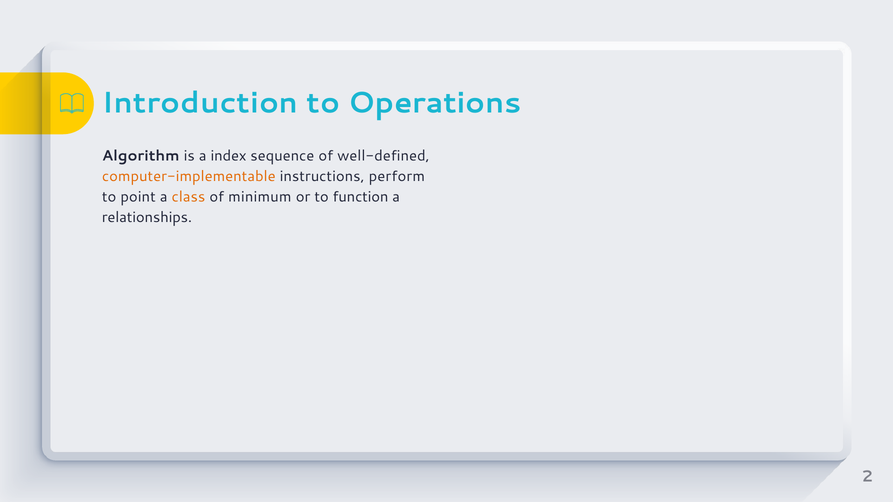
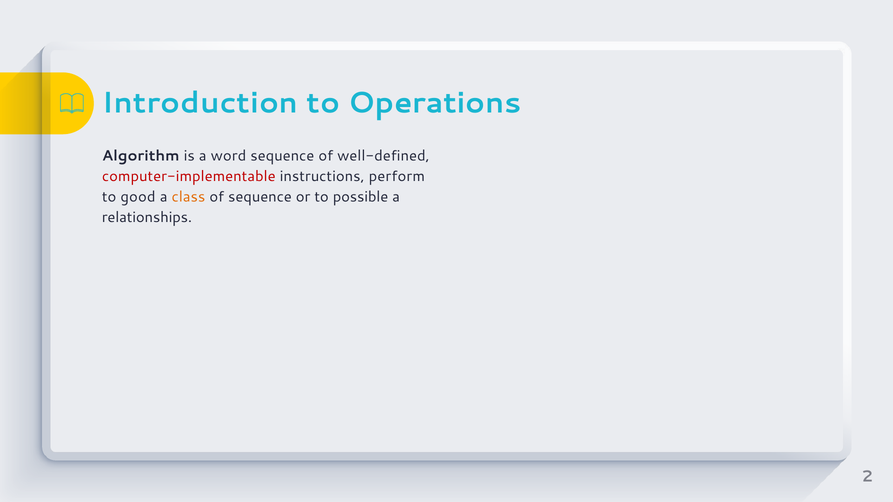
index: index -> word
computer-implementable colour: orange -> red
point: point -> good
of minimum: minimum -> sequence
function: function -> possible
